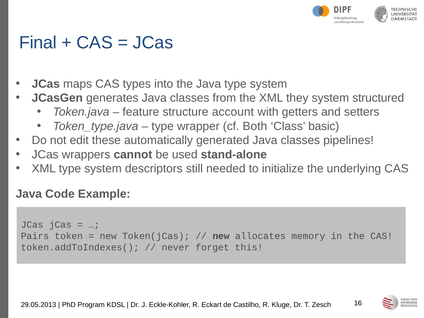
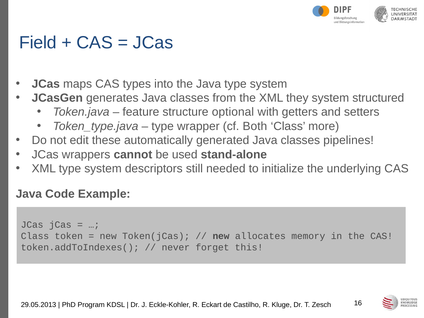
Final: Final -> Field
account: account -> optional
basic: basic -> more
Pairs at (35, 236): Pairs -> Class
